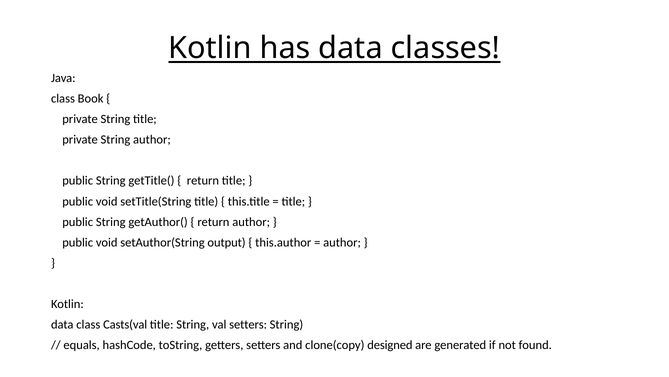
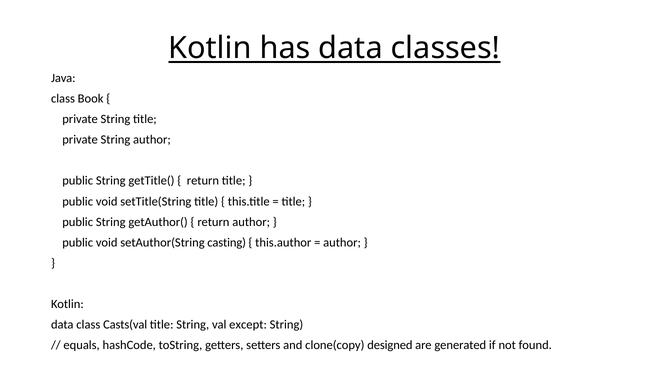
output: output -> casting
val setters: setters -> except
